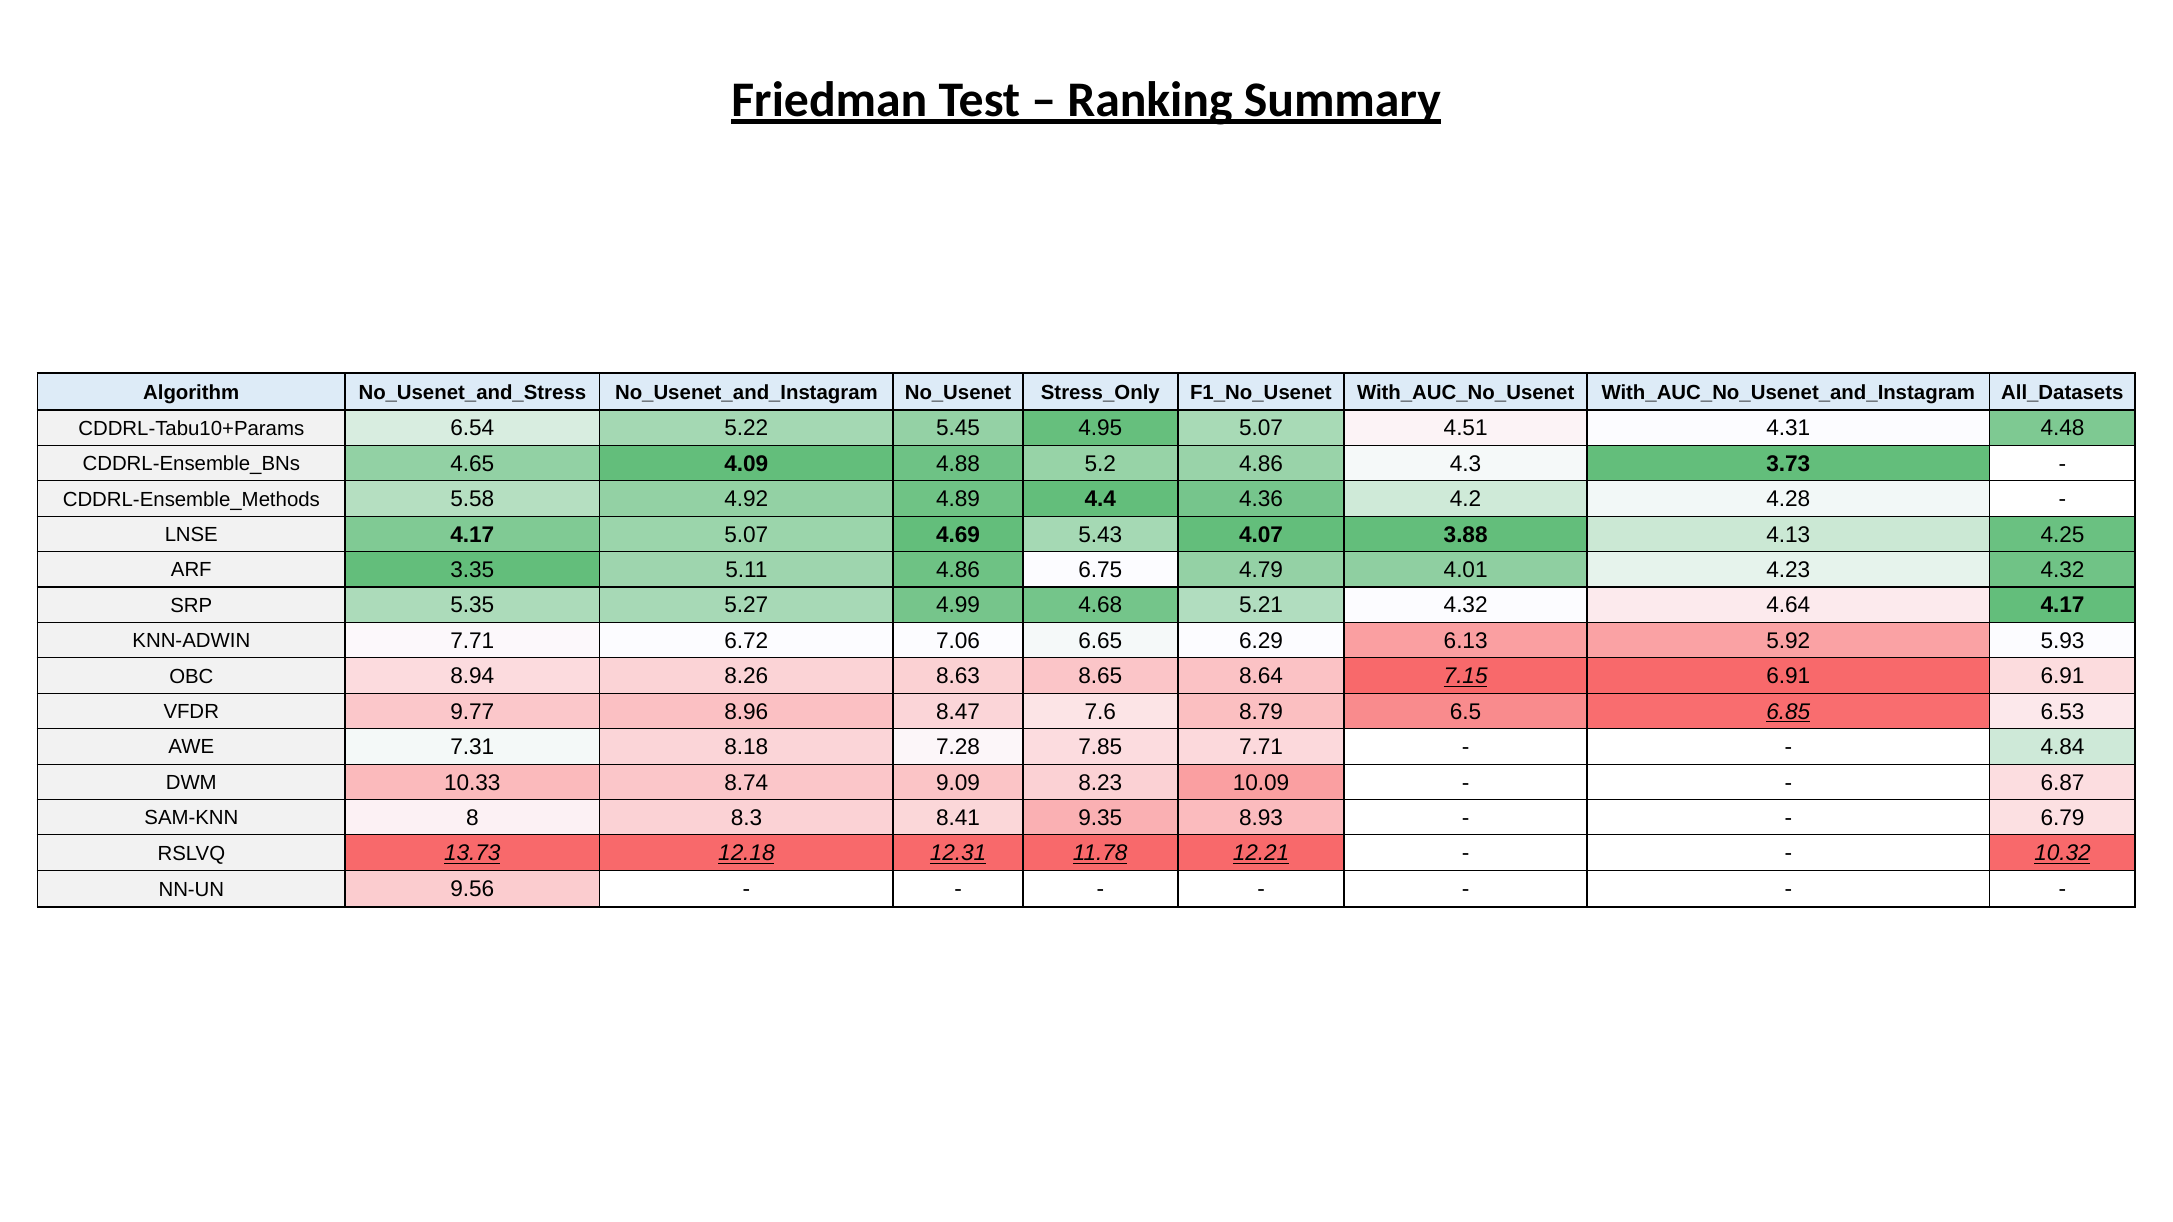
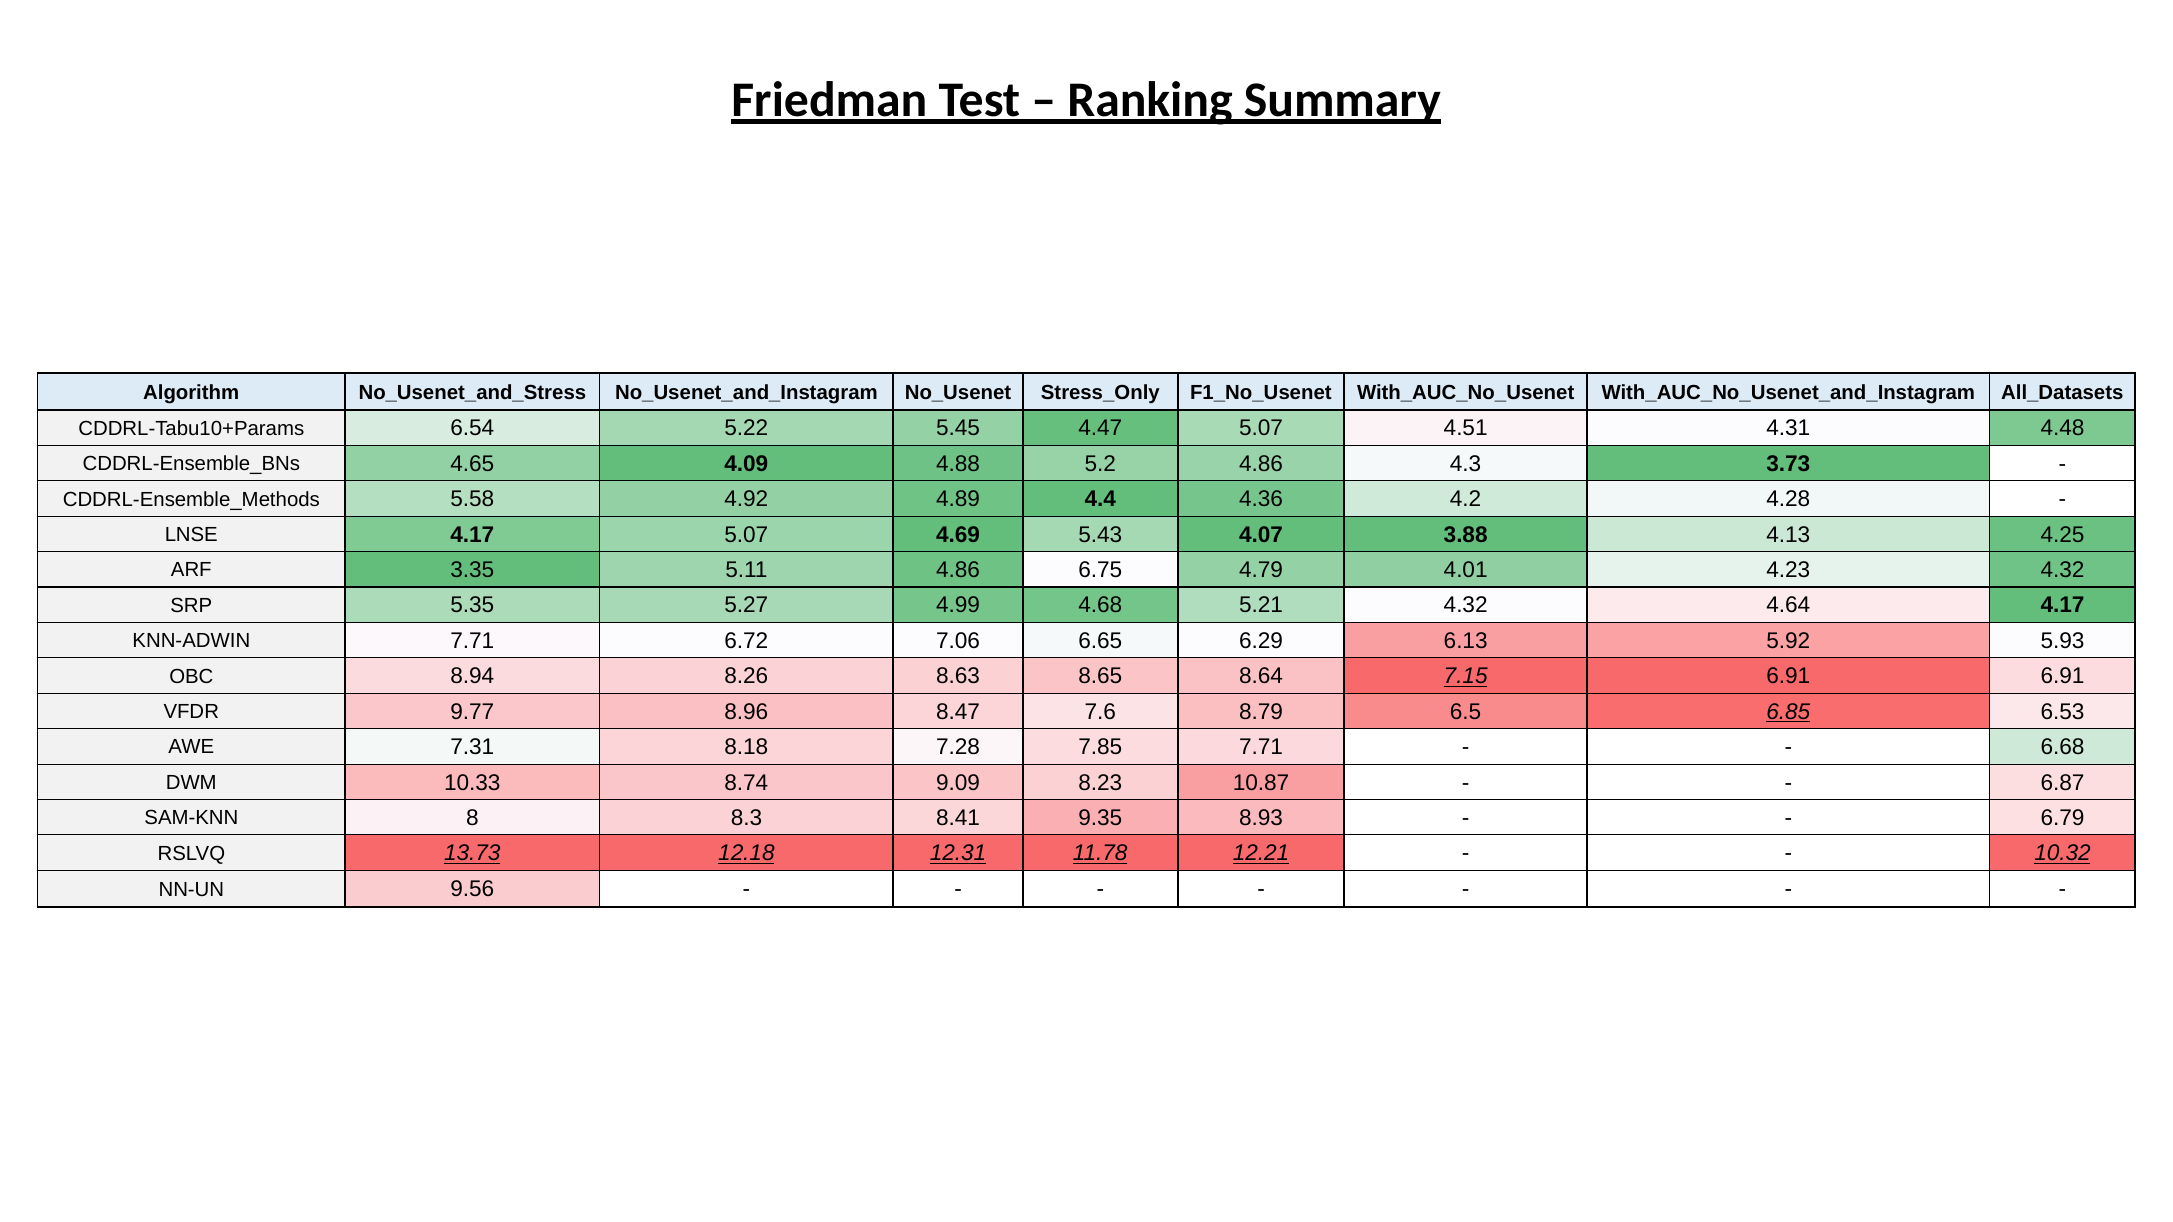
4.95: 4.95 -> 4.47
4.84: 4.84 -> 6.68
10.09: 10.09 -> 10.87
